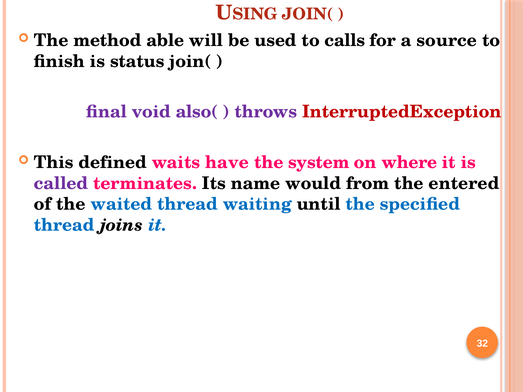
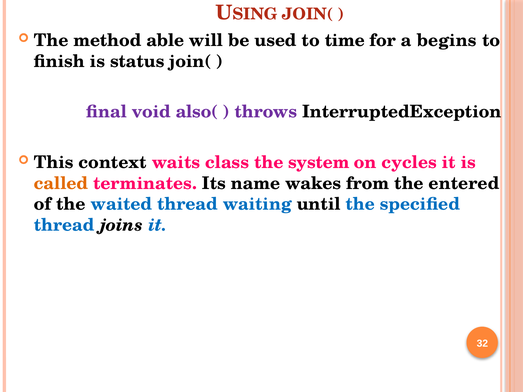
calls: calls -> time
source: source -> begins
InterruptedException colour: red -> black
defined: defined -> context
have: have -> class
where: where -> cycles
called colour: purple -> orange
would: would -> wakes
